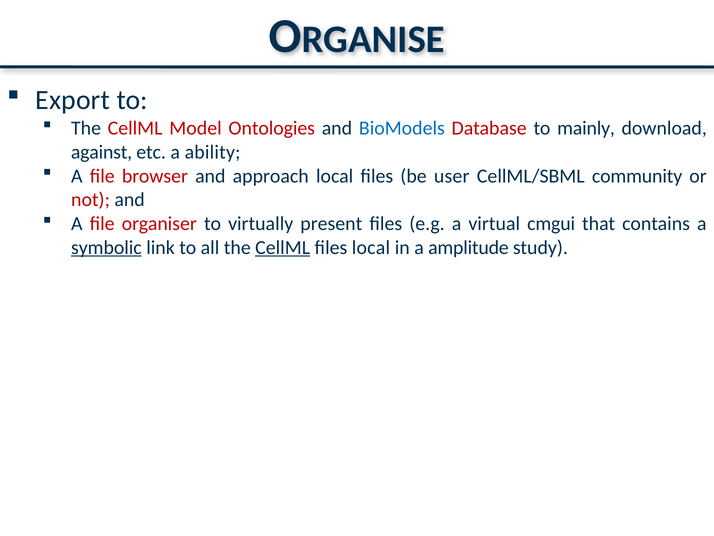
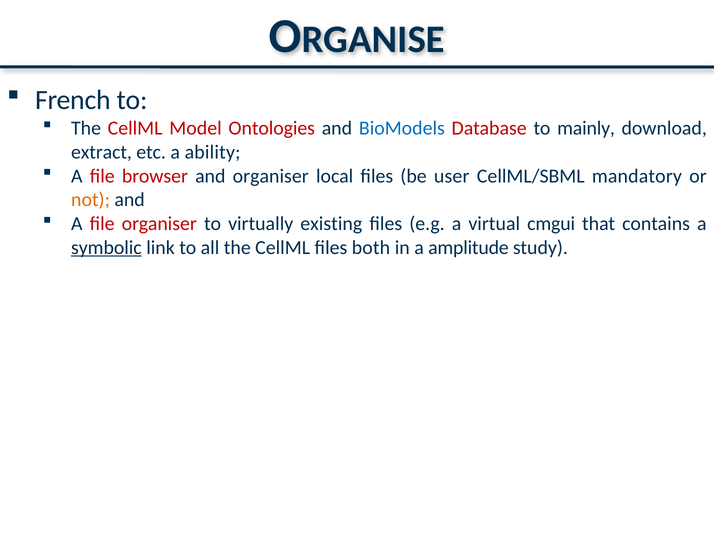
Export: Export -> French
against: against -> extract
and approach: approach -> organiser
community: community -> mandatory
not colour: red -> orange
present: present -> existing
CellML at (283, 247) underline: present -> none
files local: local -> both
